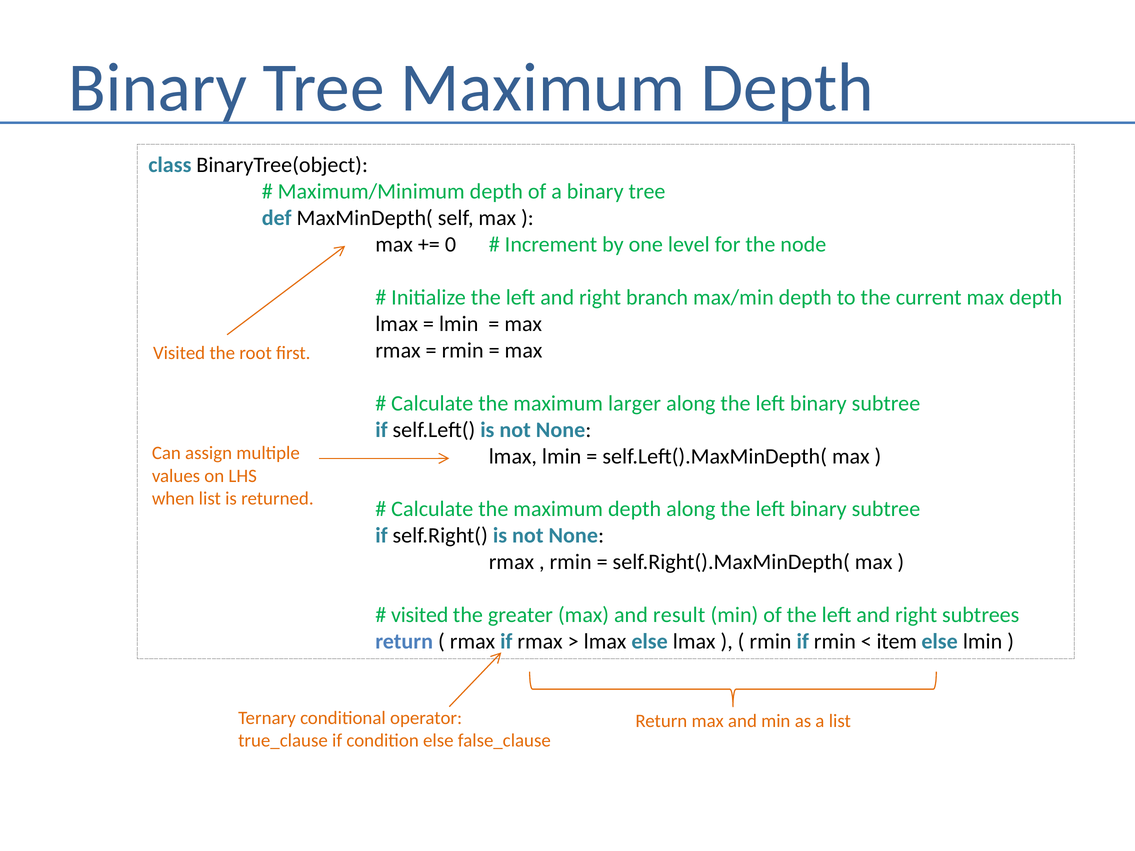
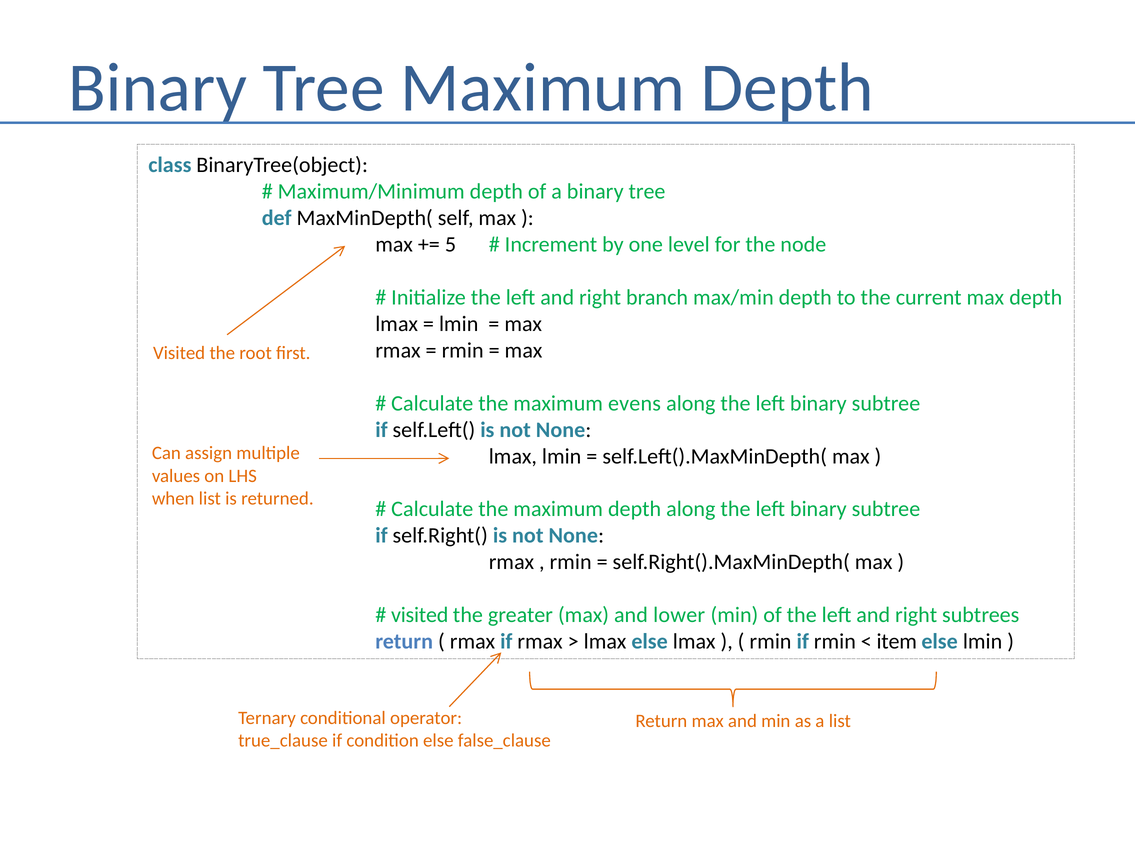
0: 0 -> 5
larger: larger -> evens
result: result -> lower
